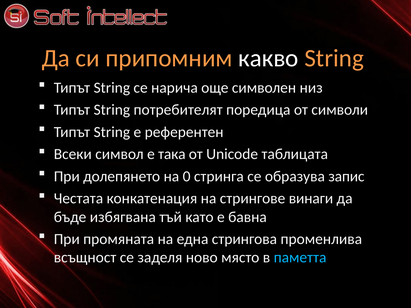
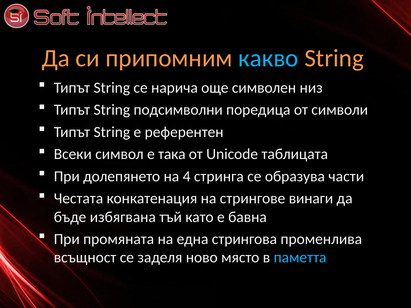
какво colour: white -> light blue
потребителят: потребителят -> подсимволни
0: 0 -> 4
запис: запис -> части
